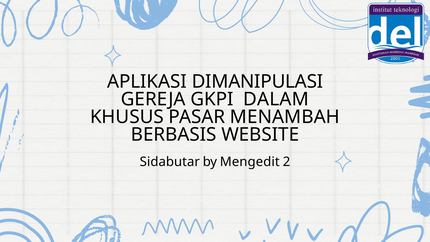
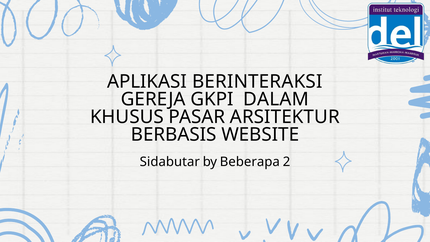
DIMANIPULASI: DIMANIPULASI -> BERINTERAKSI
MENAMBAH: MENAMBAH -> ARSITEKTUR
Mengedit: Mengedit -> Beberapa
